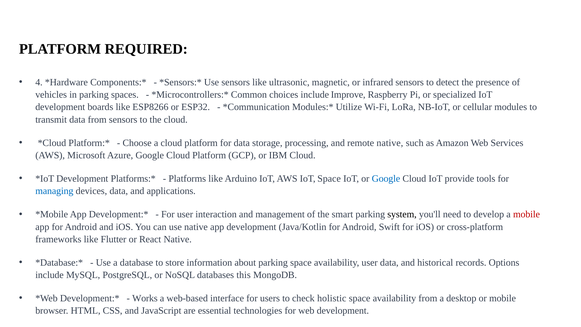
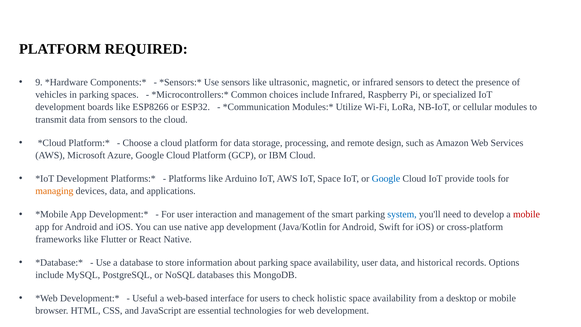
4: 4 -> 9
include Improve: Improve -> Infrared
remote native: native -> design
managing colour: blue -> orange
system colour: black -> blue
Works: Works -> Useful
